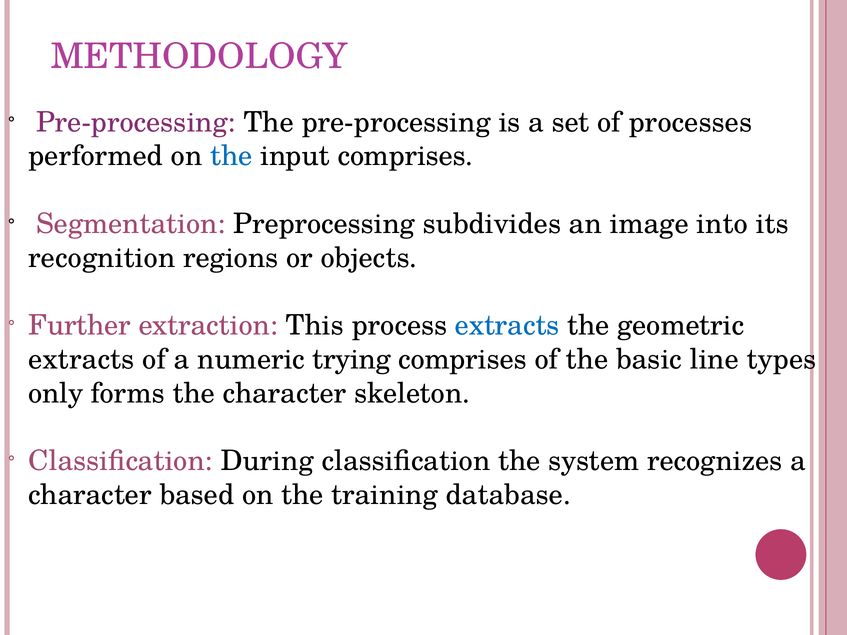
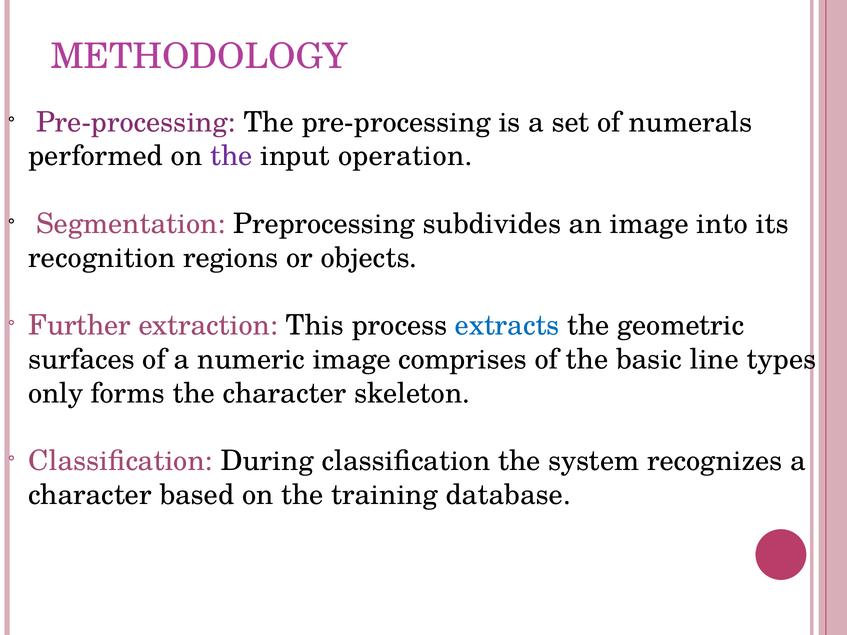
processes: processes -> numerals
the at (231, 156) colour: blue -> purple
input comprises: comprises -> operation
extracts at (81, 359): extracts -> surfaces
numeric trying: trying -> image
